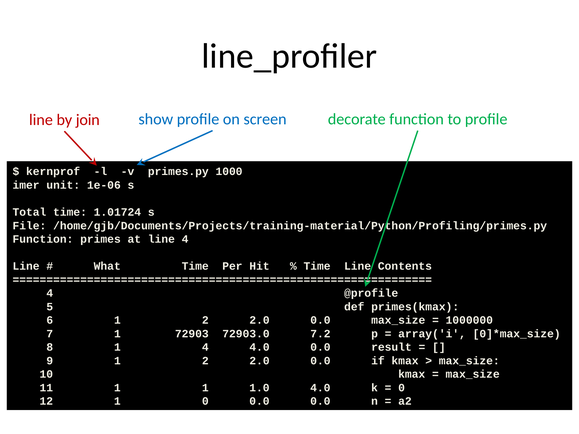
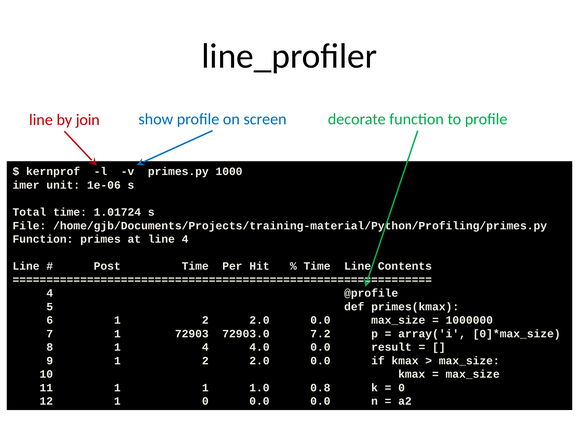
What: What -> Post
1.0 4.0: 4.0 -> 0.8
